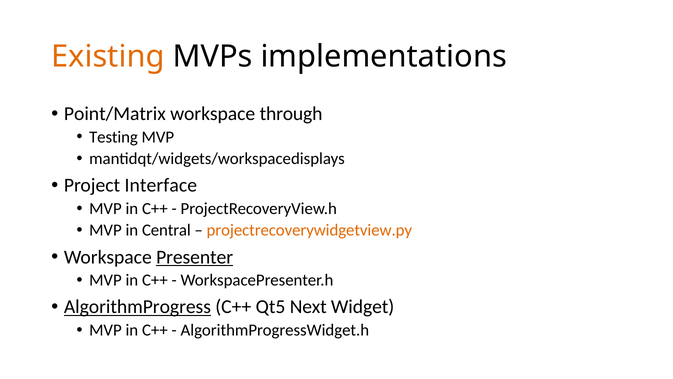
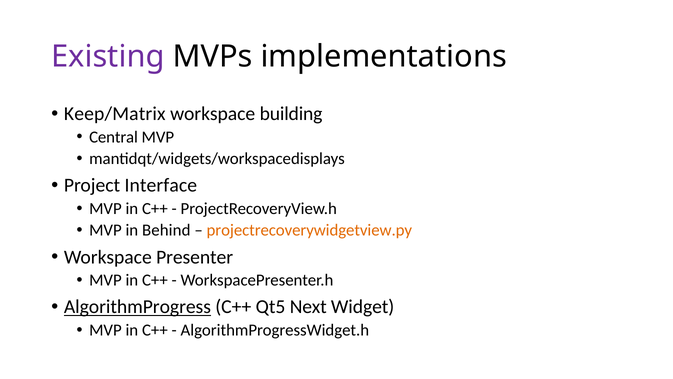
Existing colour: orange -> purple
Point/Matrix: Point/Matrix -> Keep/Matrix
through: through -> building
Testing: Testing -> Central
Central: Central -> Behind
Presenter underline: present -> none
